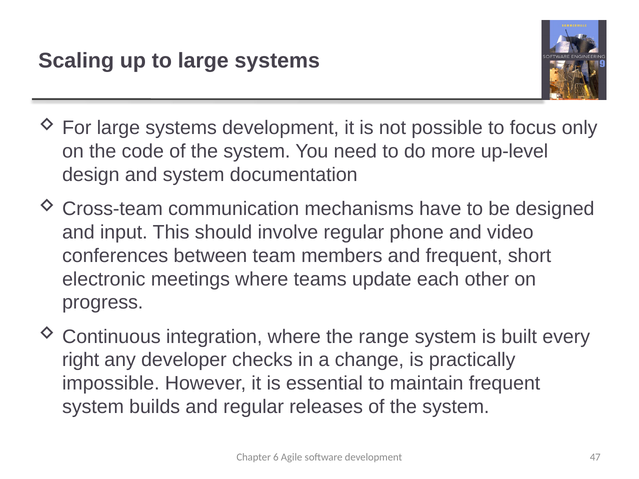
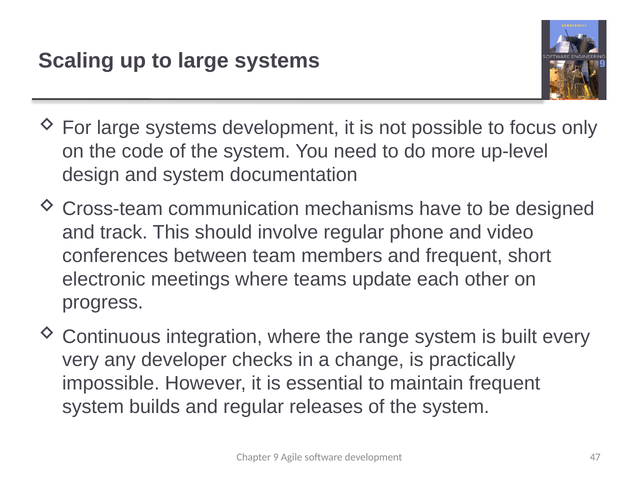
input: input -> track
right: right -> very
6: 6 -> 9
